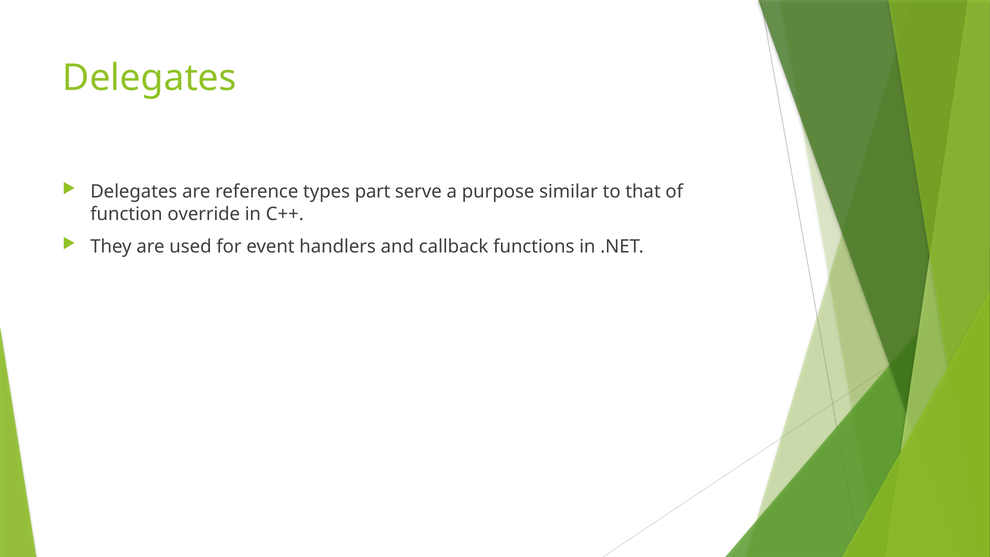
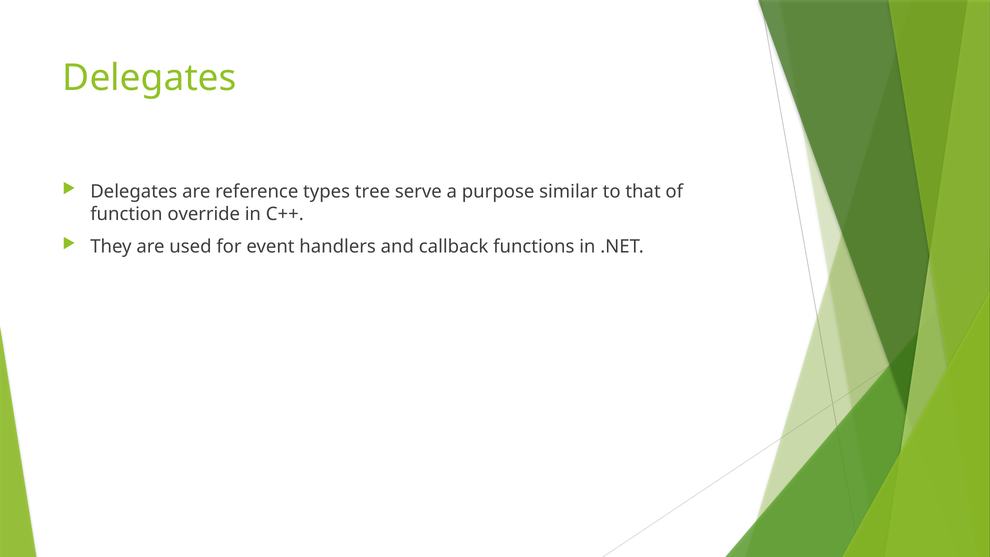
part: part -> tree
